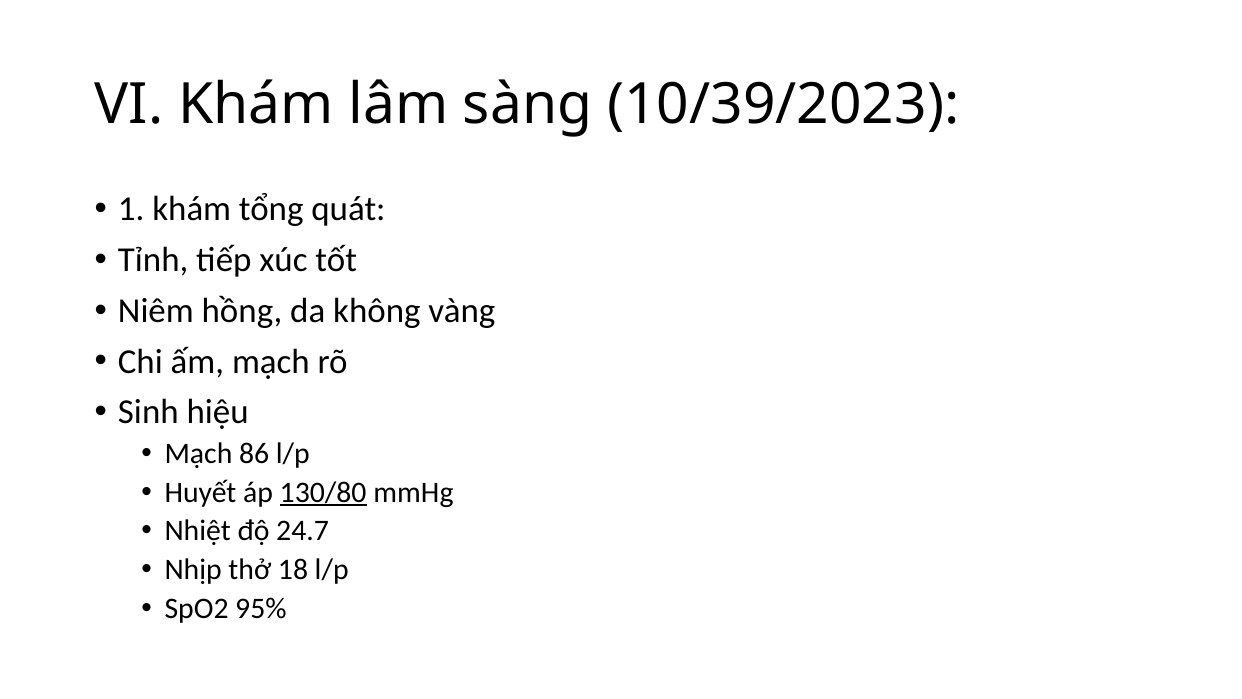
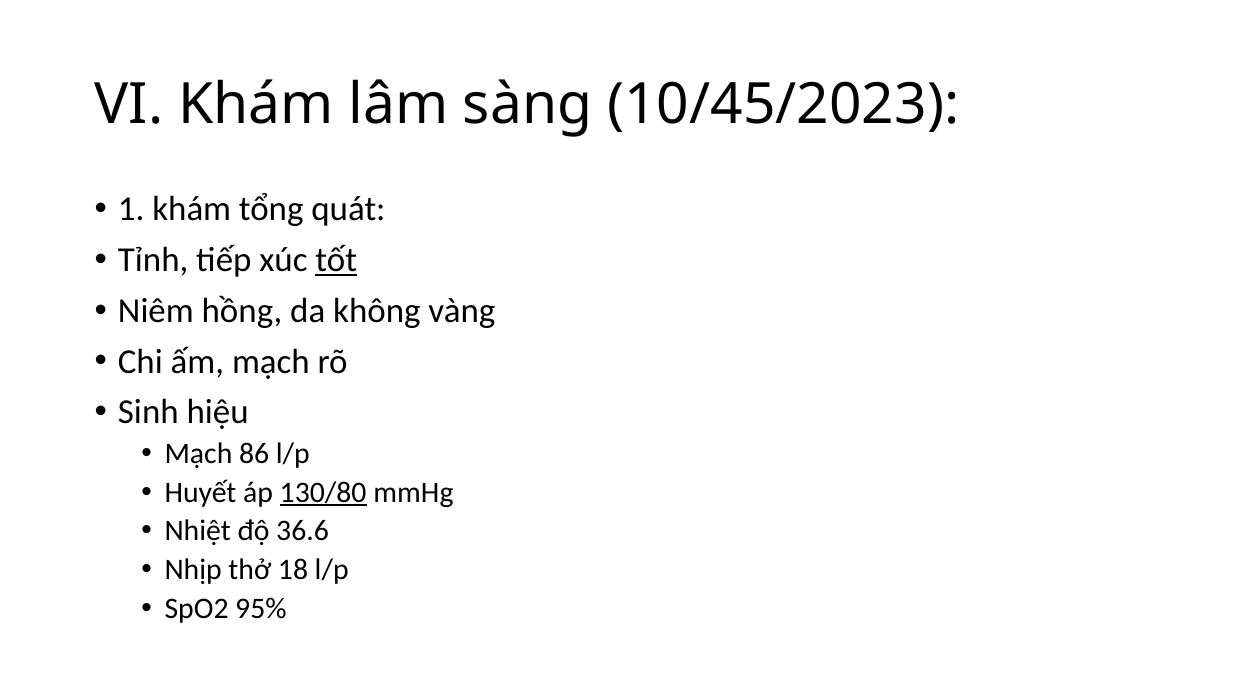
10/39/2023: 10/39/2023 -> 10/45/2023
tốt underline: none -> present
24.7: 24.7 -> 36.6
